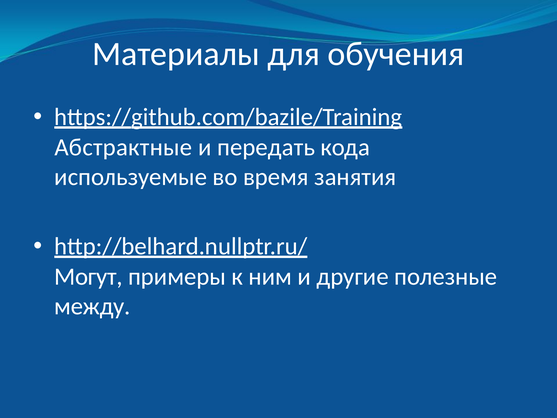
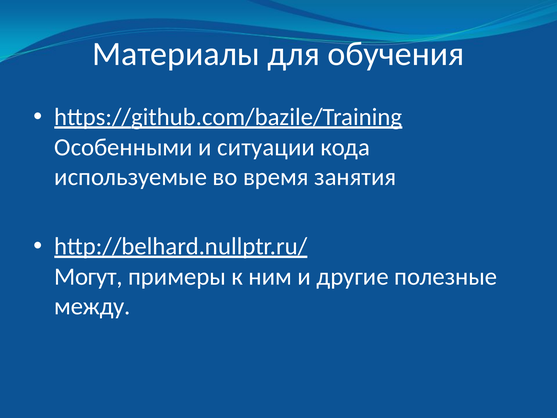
Абстрактные: Абстрактные -> Особенными
передать: передать -> ситуации
